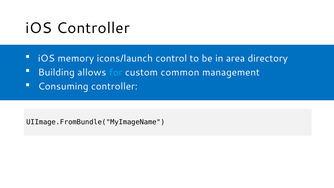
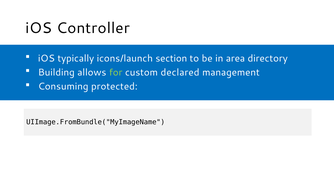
memory: memory -> typically
control: control -> section
for colour: light blue -> light green
common: common -> declared
Consuming controller: controller -> protected
